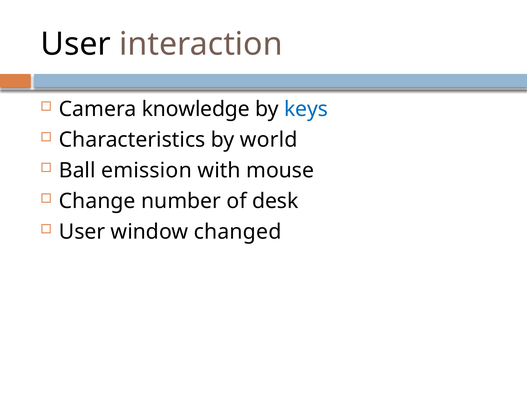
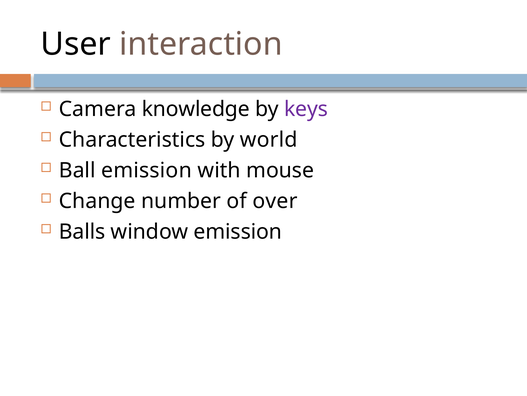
keys colour: blue -> purple
desk: desk -> over
User at (82, 231): User -> Balls
window changed: changed -> emission
